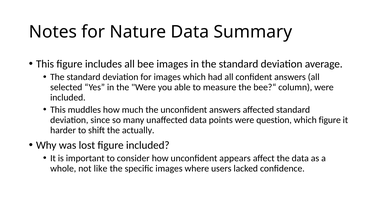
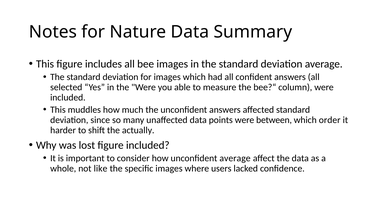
question: question -> between
which figure: figure -> order
unconfident appears: appears -> average
